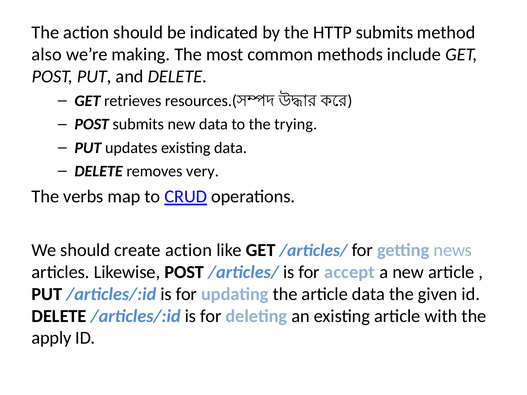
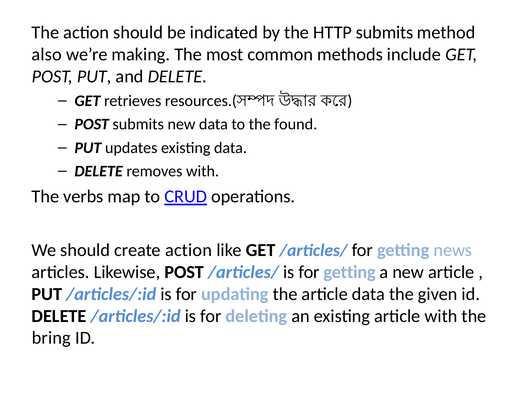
trying: trying -> found
removes very: very -> with
is for accept: accept -> getting
apply: apply -> bring
